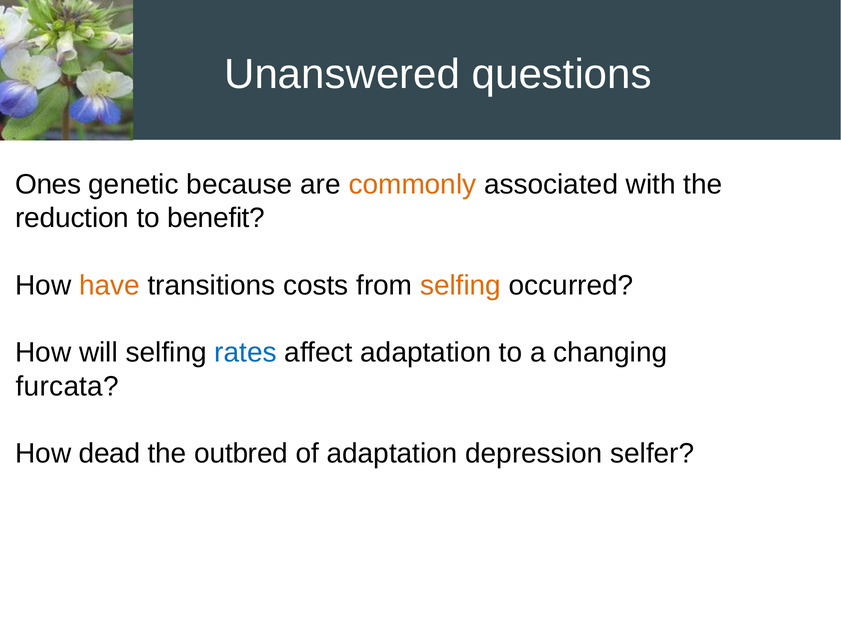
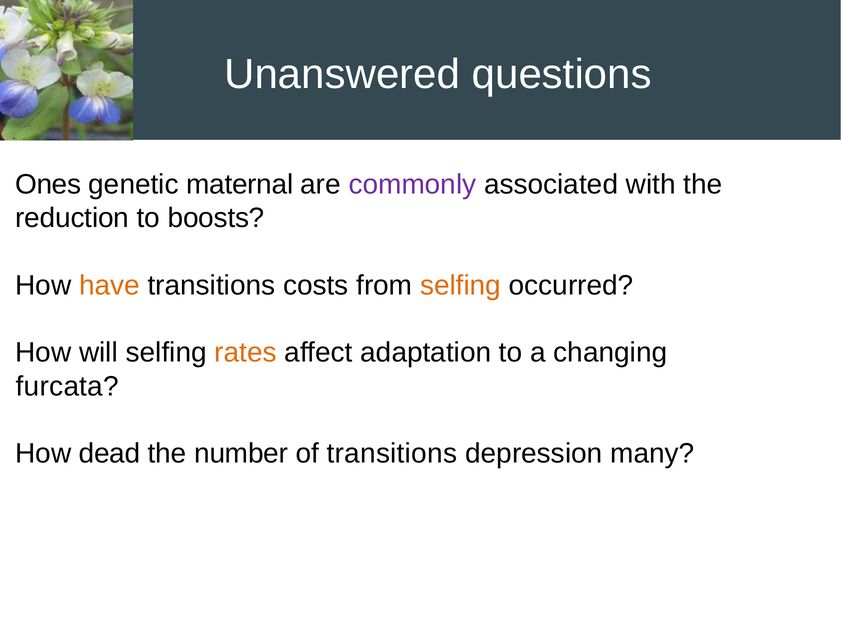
because: because -> maternal
commonly colour: orange -> purple
benefit: benefit -> boosts
rates colour: blue -> orange
outbred: outbred -> number
of adaptation: adaptation -> transitions
selfer: selfer -> many
